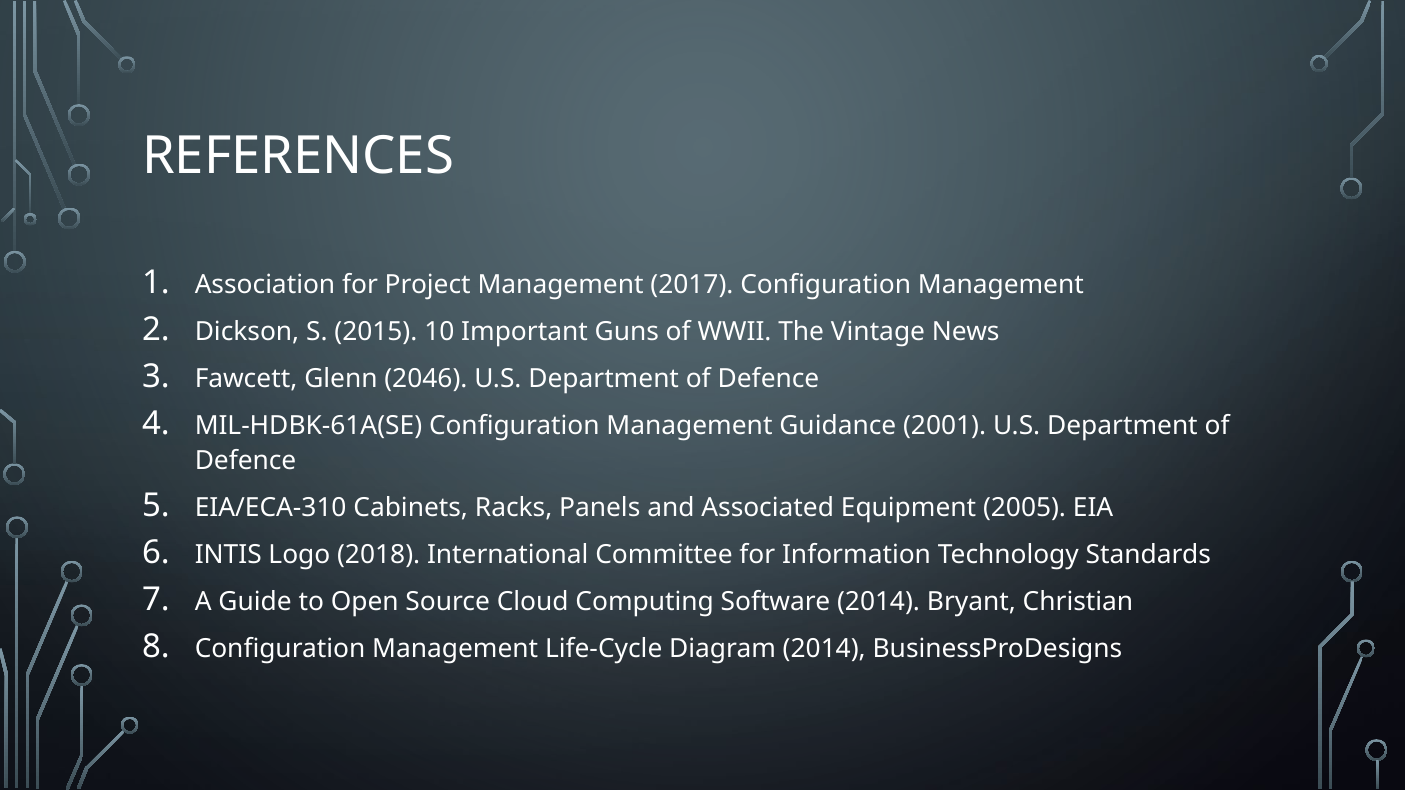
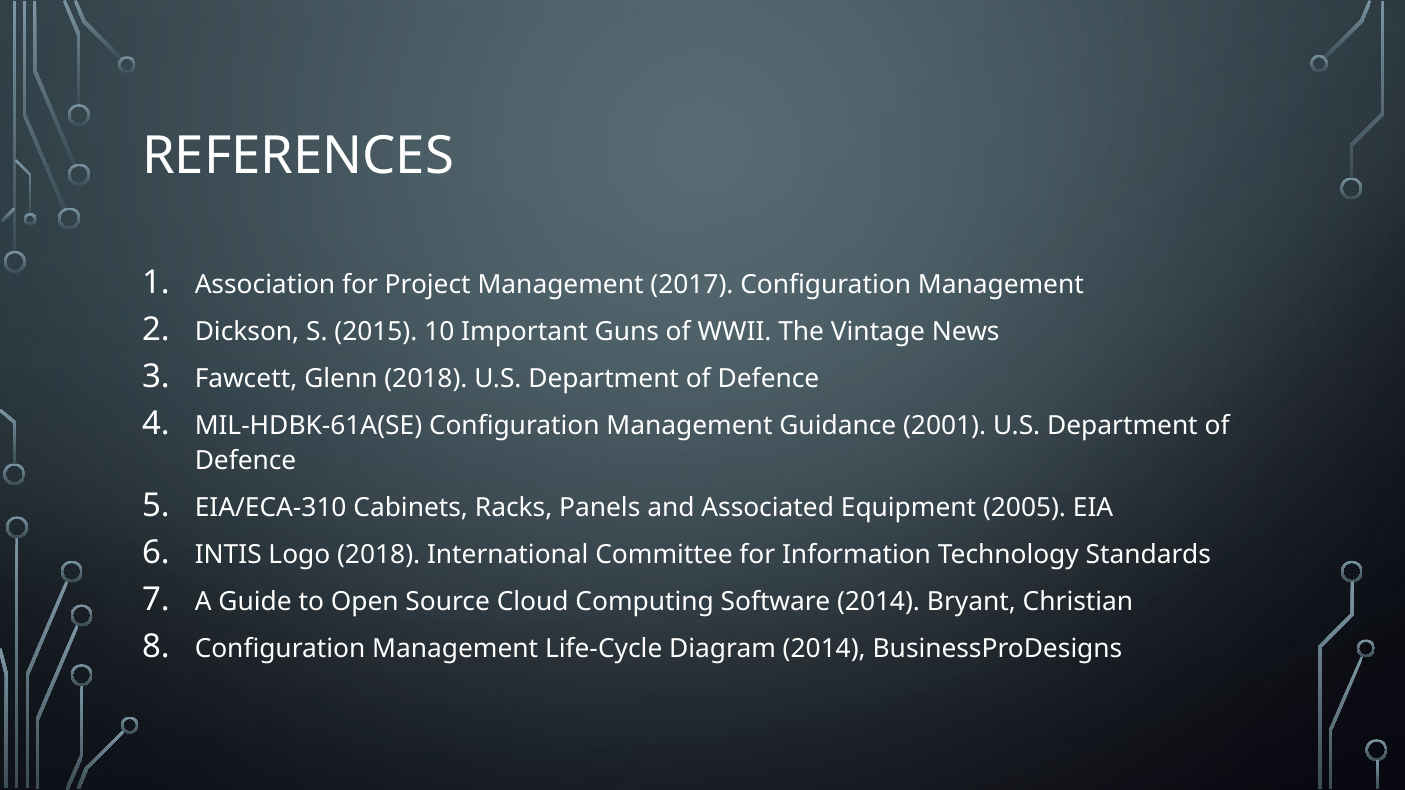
Glenn 2046: 2046 -> 2018
